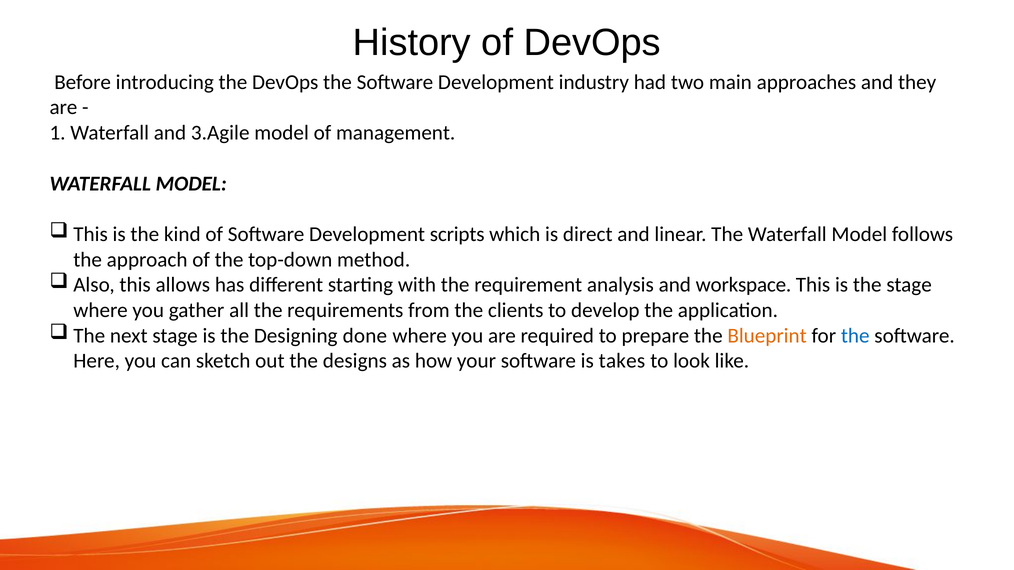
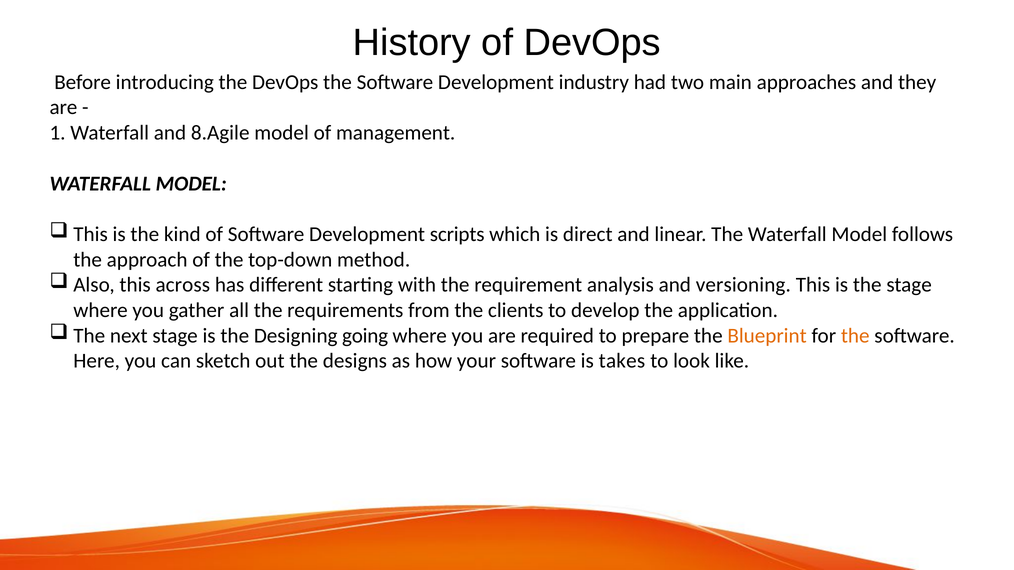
3.Agile: 3.Agile -> 8.Agile
allows: allows -> across
workspace: workspace -> versioning
done: done -> going
the at (855, 336) colour: blue -> orange
